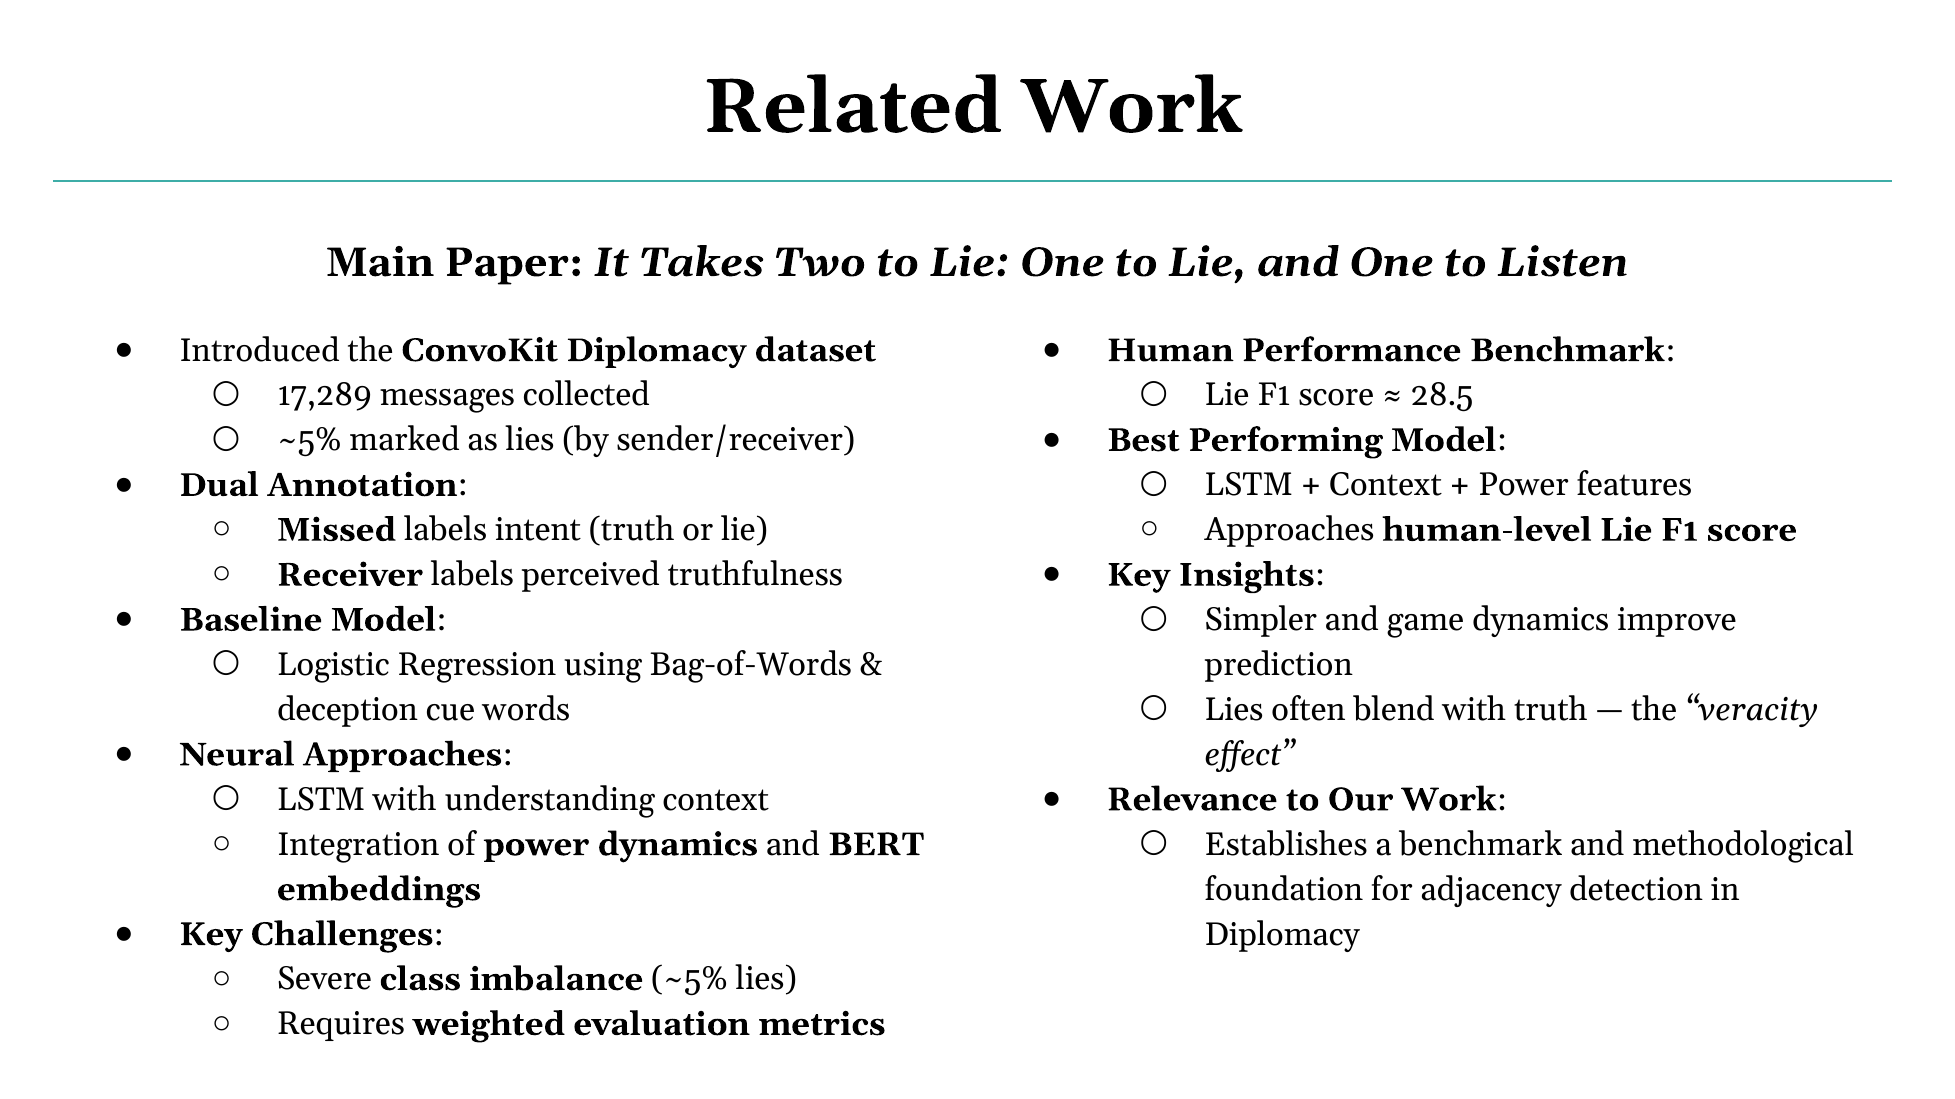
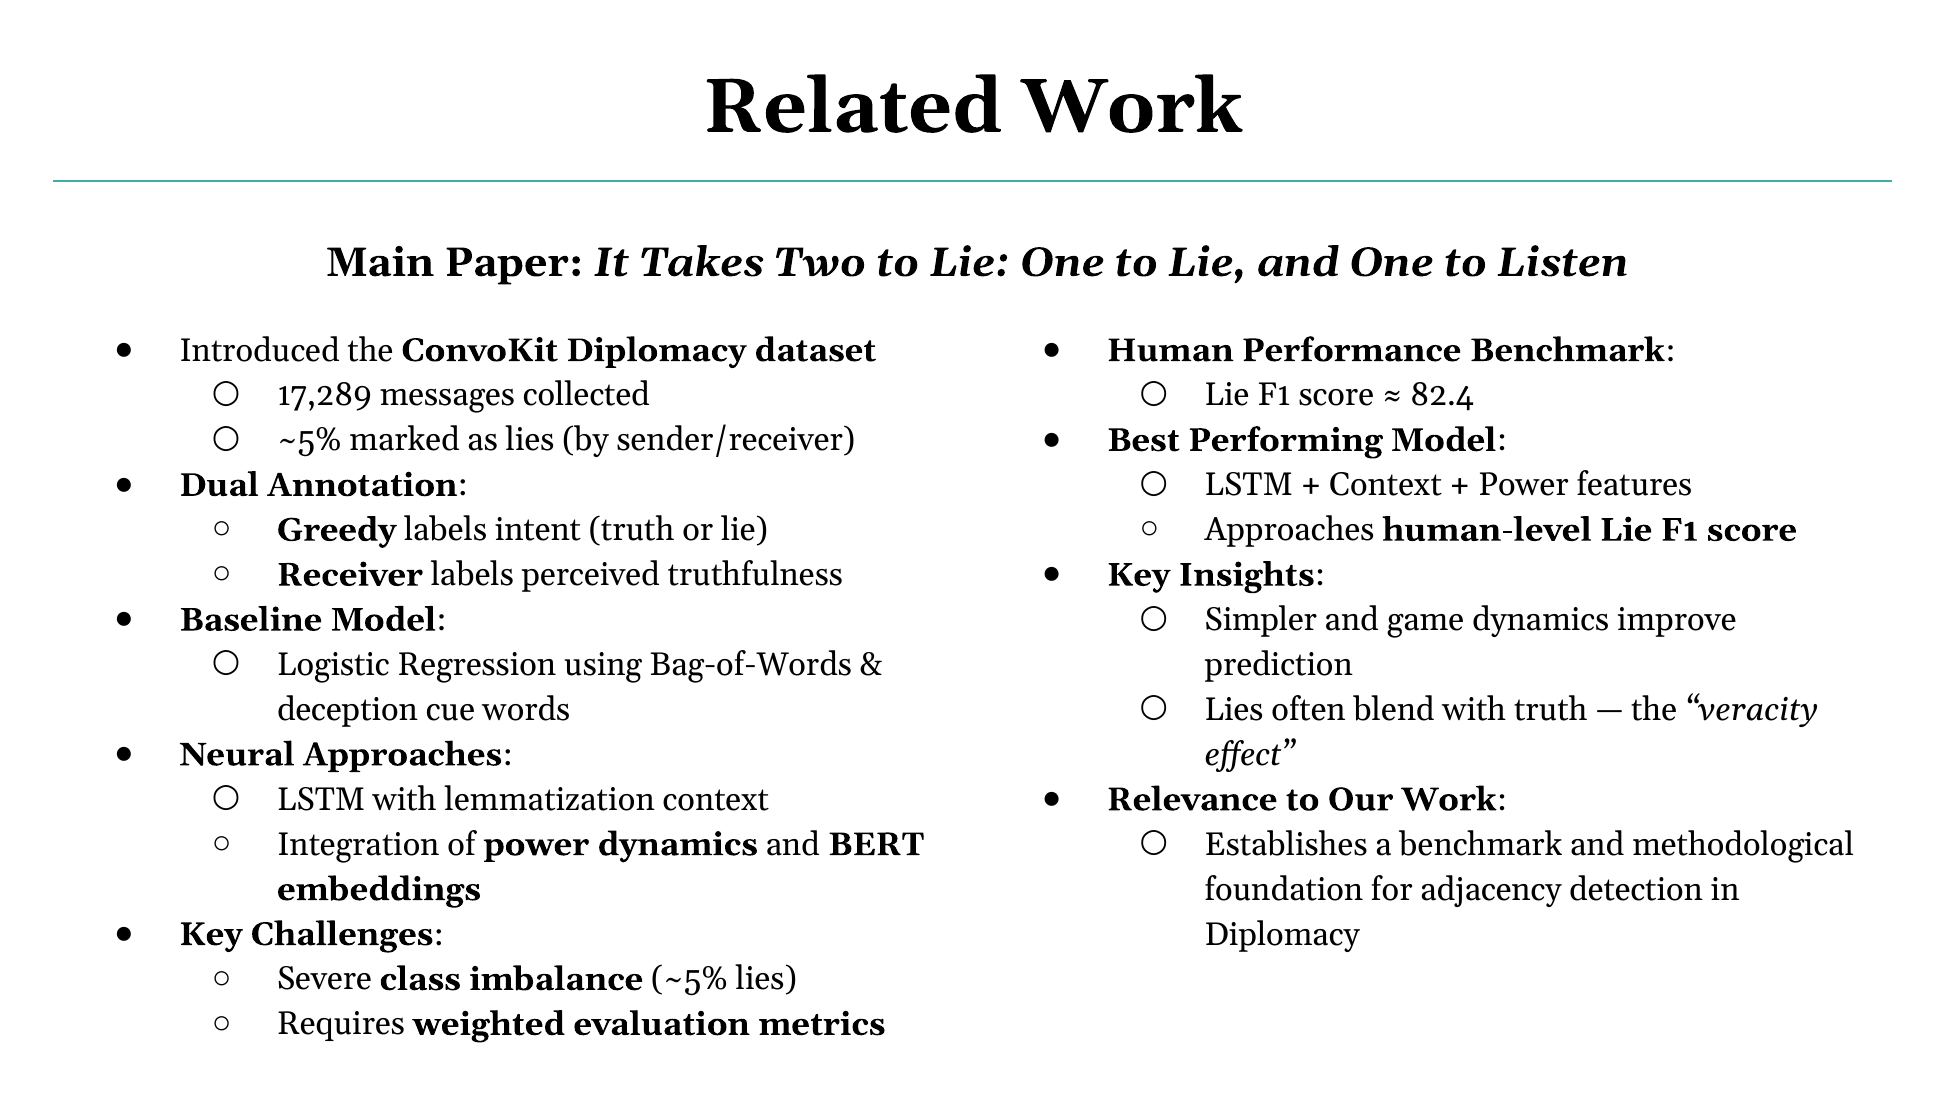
28.5: 28.5 -> 82.4
Missed: Missed -> Greedy
understanding: understanding -> lemmatization
